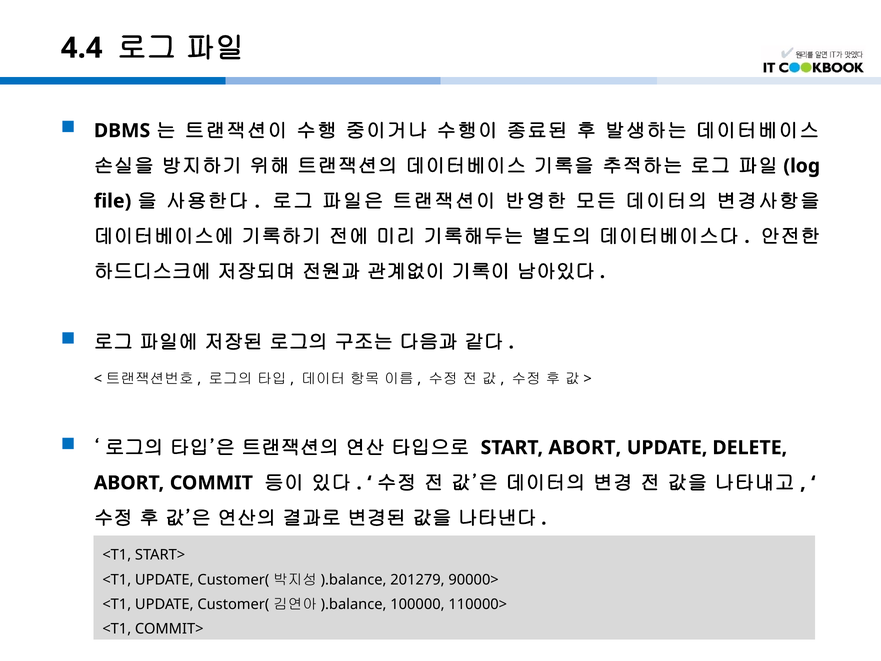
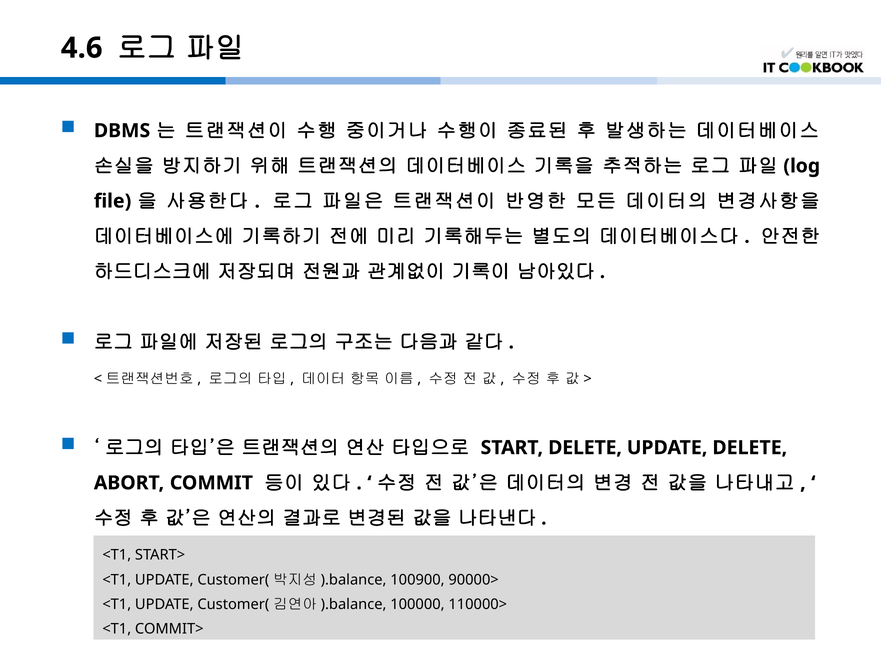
4.4: 4.4 -> 4.6
START ABORT: ABORT -> DELETE
201279: 201279 -> 100900
